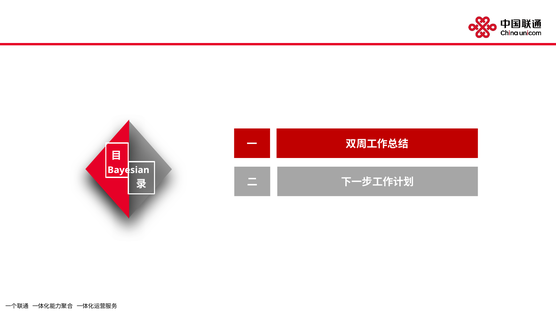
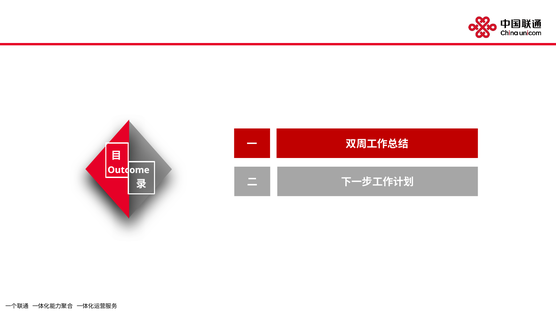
Bayesian: Bayesian -> Outcome
